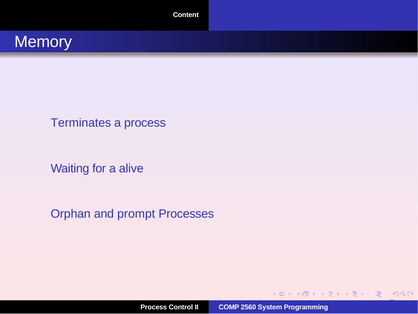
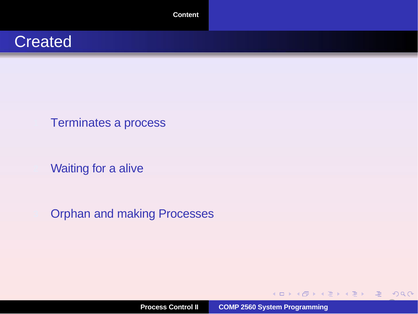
Memory: Memory -> Created
prompt: prompt -> making
